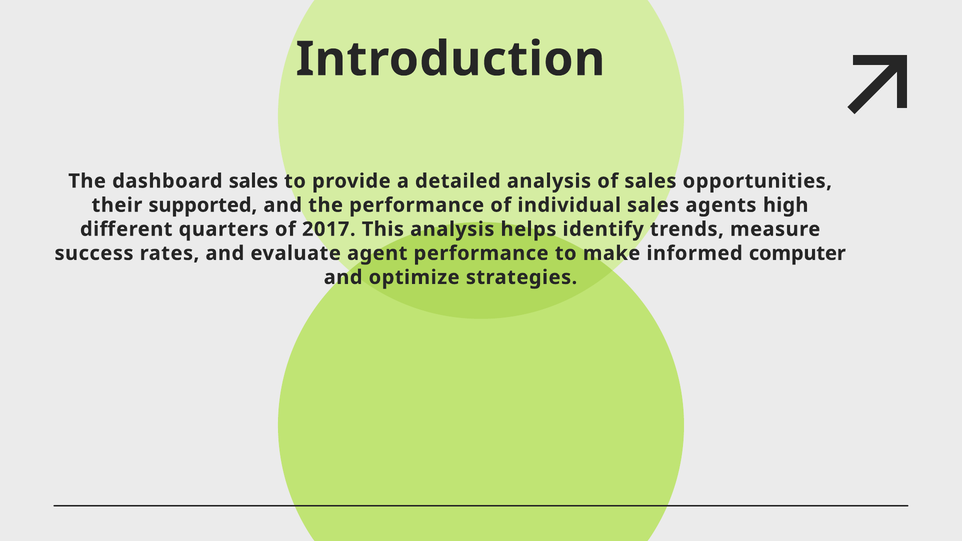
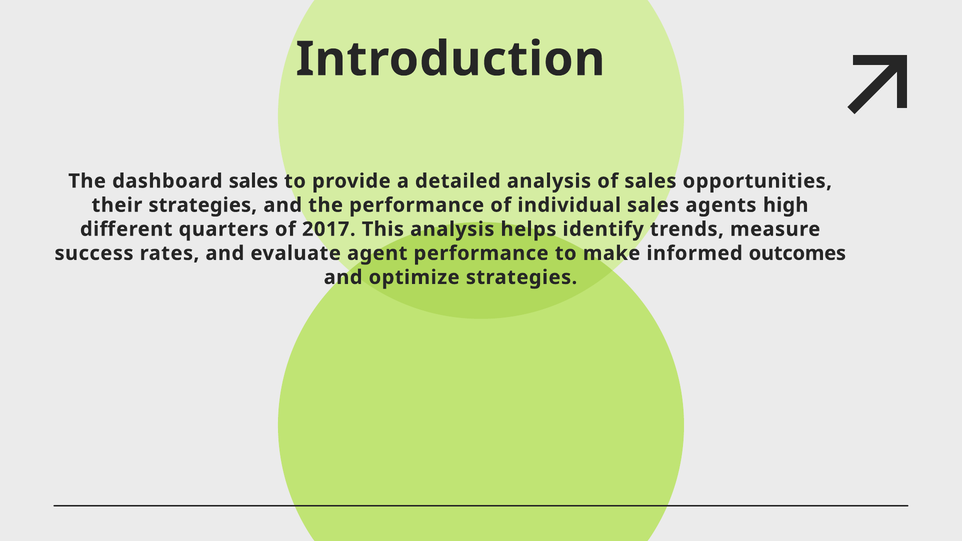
their supported: supported -> strategies
computer: computer -> outcomes
